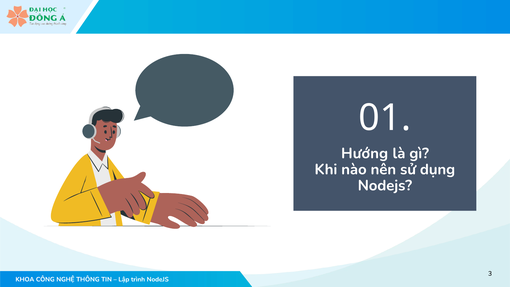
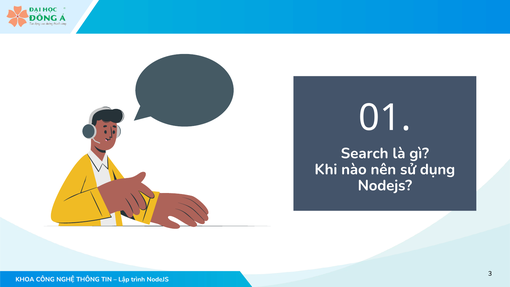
Hướng: Hướng -> Search
